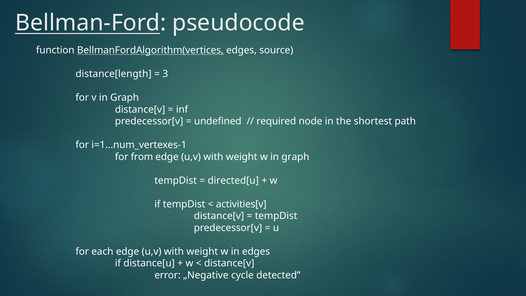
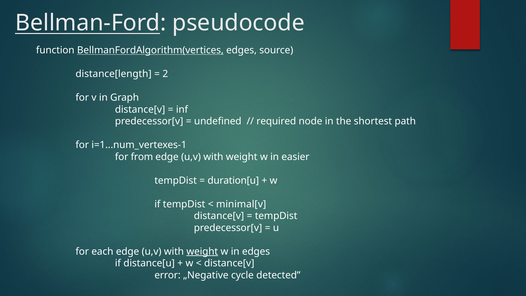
3: 3 -> 2
w in graph: graph -> easier
directed[u: directed[u -> duration[u
activities[v: activities[v -> minimal[v
weight at (202, 251) underline: none -> present
